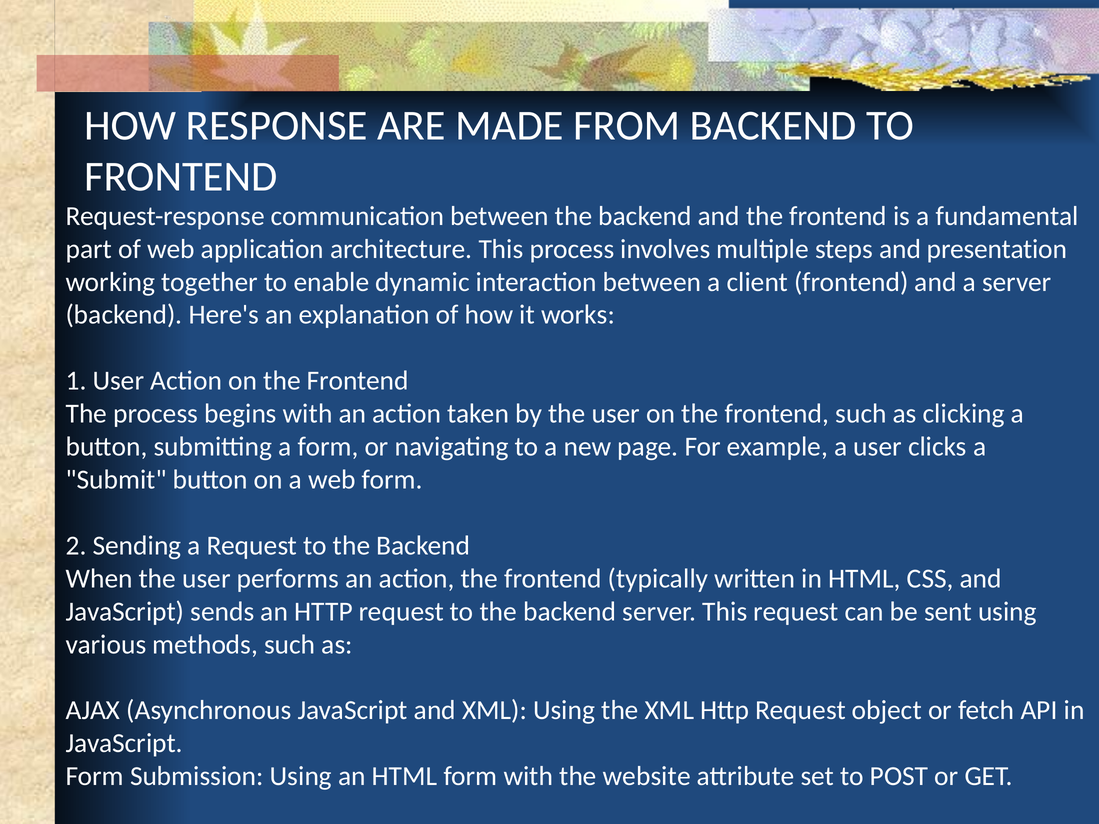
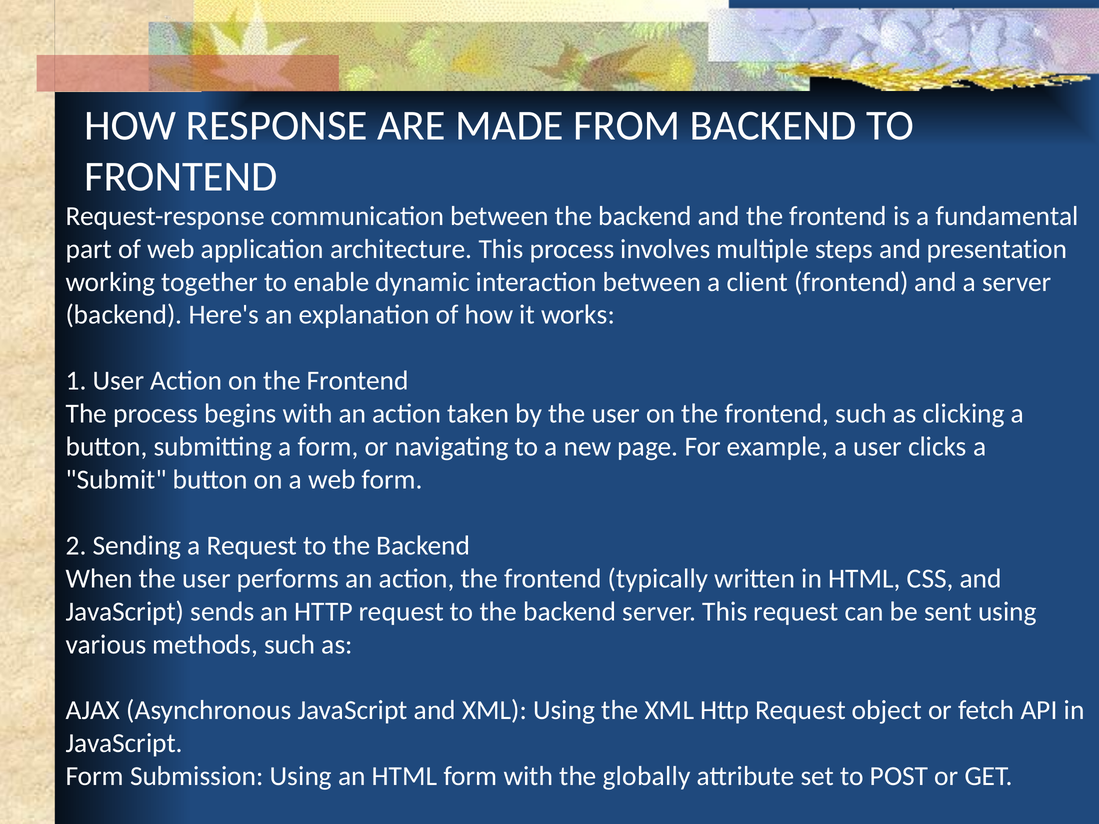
website: website -> globally
